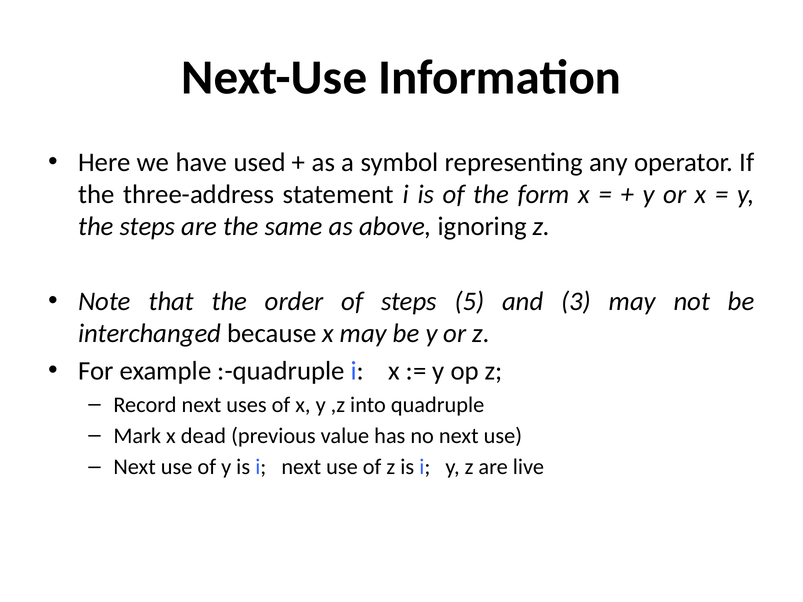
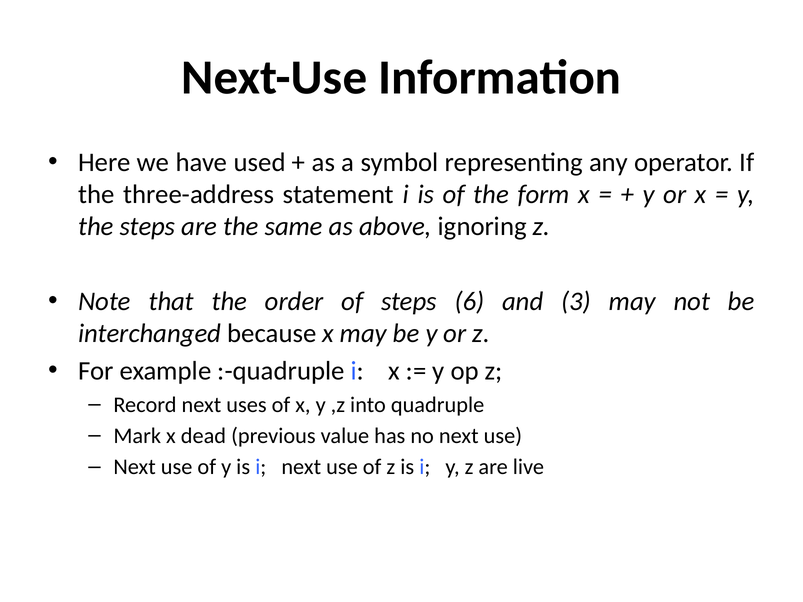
5: 5 -> 6
